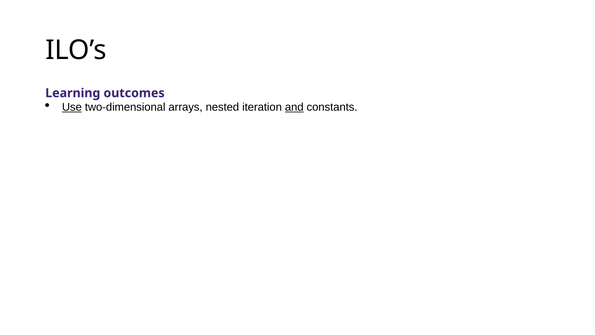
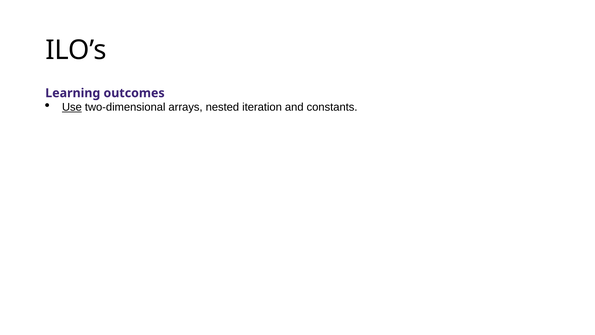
and underline: present -> none
